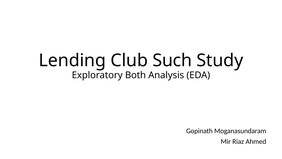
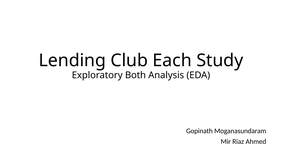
Such: Such -> Each
